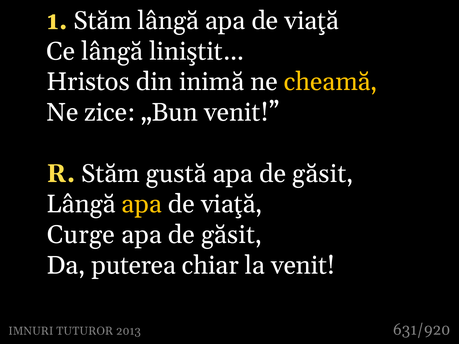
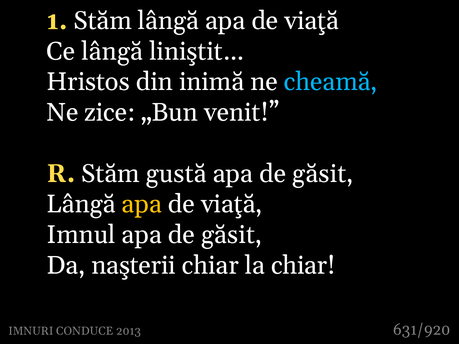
cheamă colour: yellow -> light blue
Curge: Curge -> Imnul
puterea: puterea -> naşterii
la venit: venit -> chiar
TUTUROR: TUTUROR -> CONDUCE
